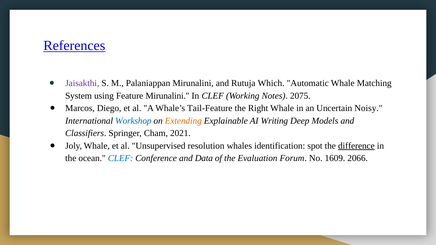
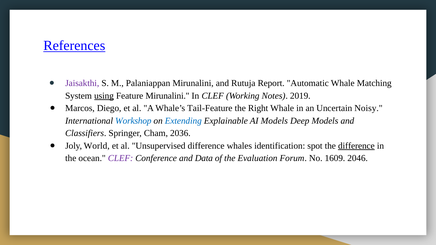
Which: Which -> Report
using underline: none -> present
2075: 2075 -> 2019
Extending colour: orange -> blue
AI Writing: Writing -> Models
2021: 2021 -> 2036
Joly Whale: Whale -> World
Unsupervised resolution: resolution -> difference
CLEF at (121, 158) colour: blue -> purple
2066: 2066 -> 2046
